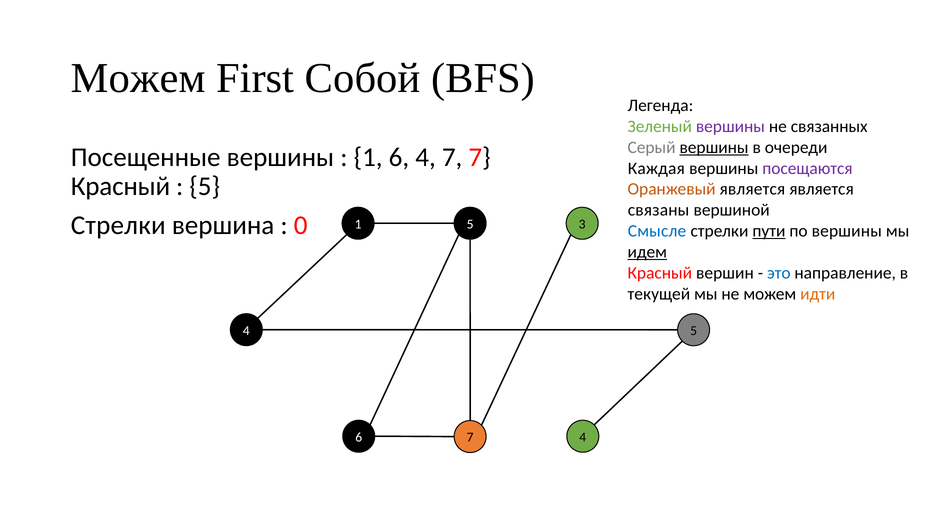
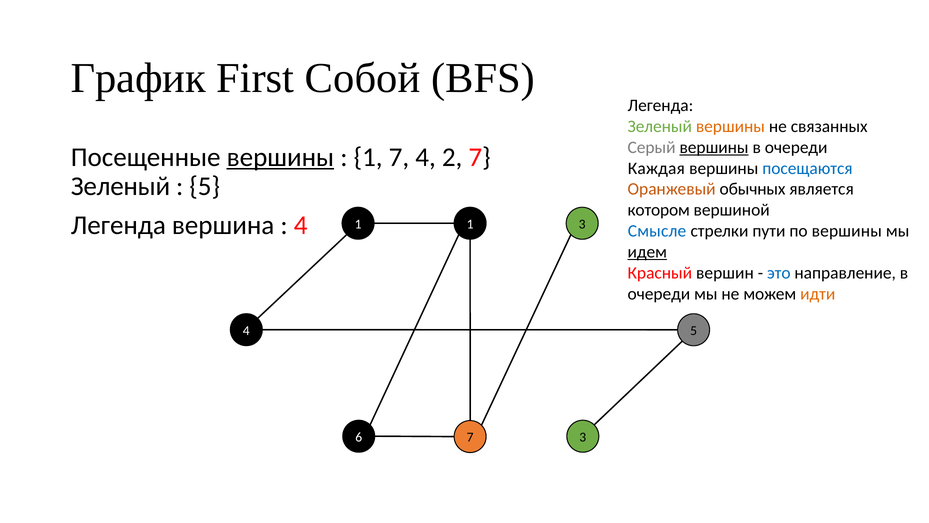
Можем at (138, 78): Можем -> График
вершины at (730, 126) colour: purple -> orange
вершины at (280, 157) underline: none -> present
1 6: 6 -> 7
4 7: 7 -> 2
посещаются colour: purple -> blue
Красный at (120, 186): Красный -> Зеленый
Оранжевый является: является -> обычных
связаны: связаны -> котором
Стрелки at (118, 225): Стрелки -> Легенда
0 at (301, 225): 0 -> 4
1 5: 5 -> 1
пути underline: present -> none
текущей at (659, 294): текущей -> очереди
7 4: 4 -> 3
